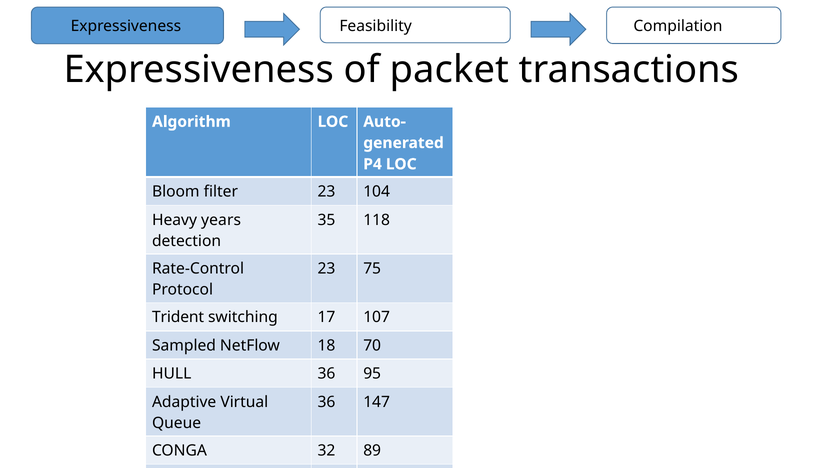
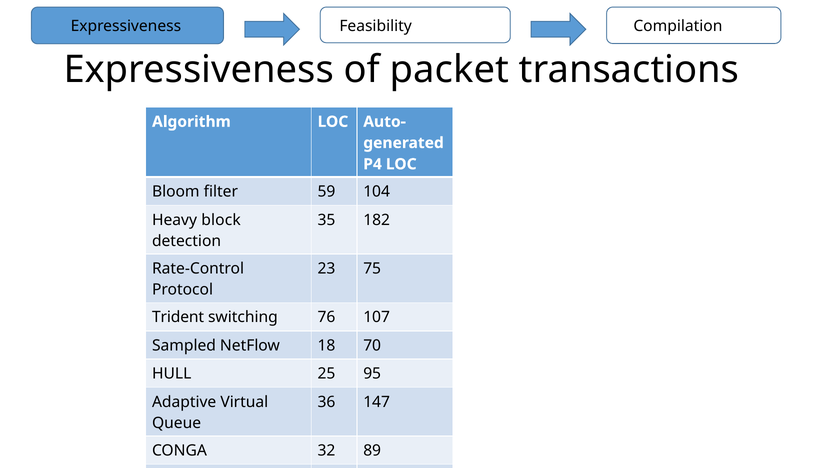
filter 23: 23 -> 59
years: years -> block
118: 118 -> 182
17: 17 -> 76
HULL 36: 36 -> 25
